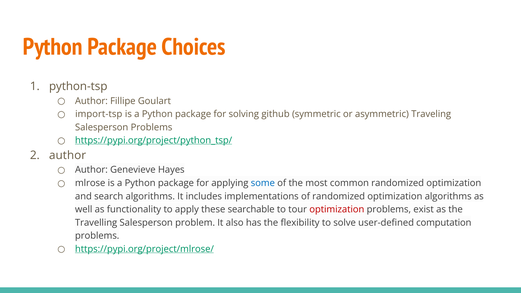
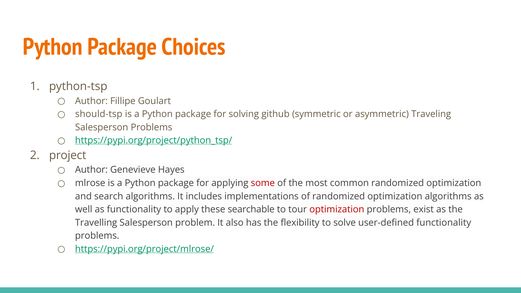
import-tsp: import-tsp -> should-tsp
author at (68, 155): author -> project
some colour: blue -> red
user-defined computation: computation -> functionality
